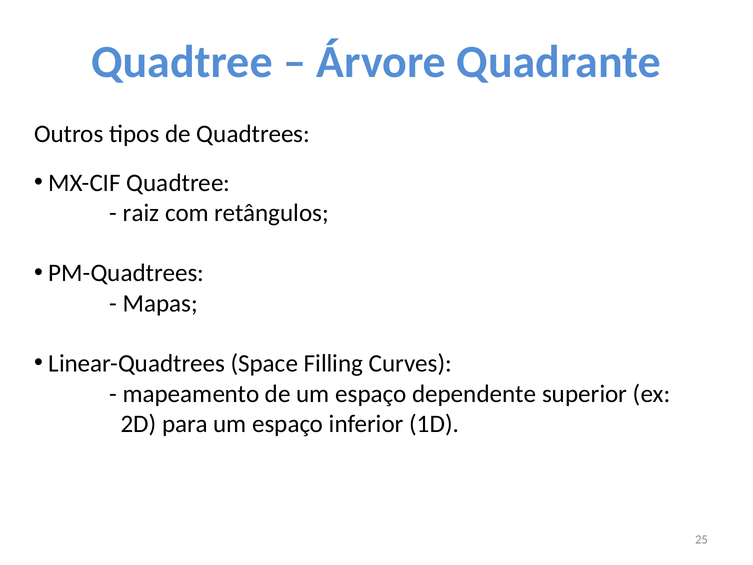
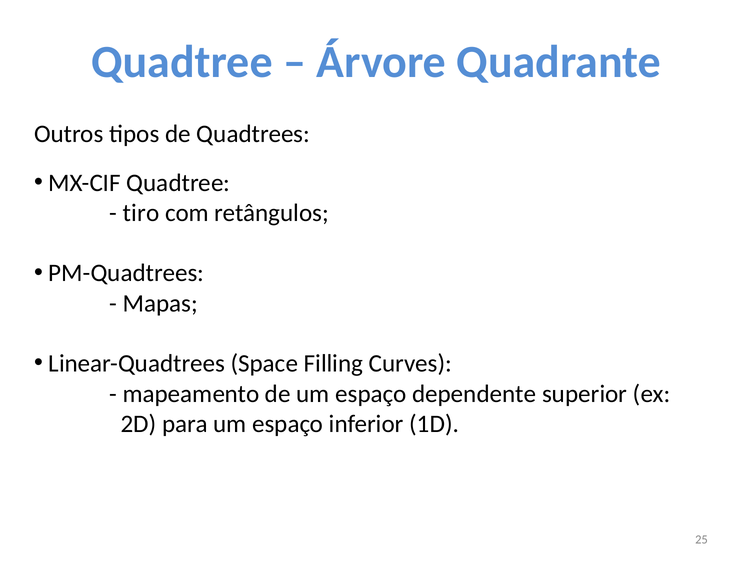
raiz: raiz -> tiro
